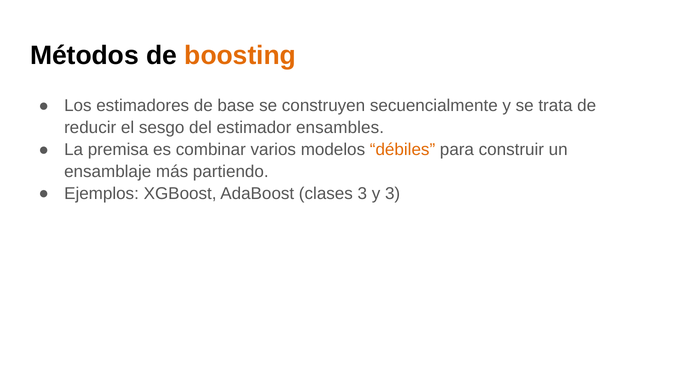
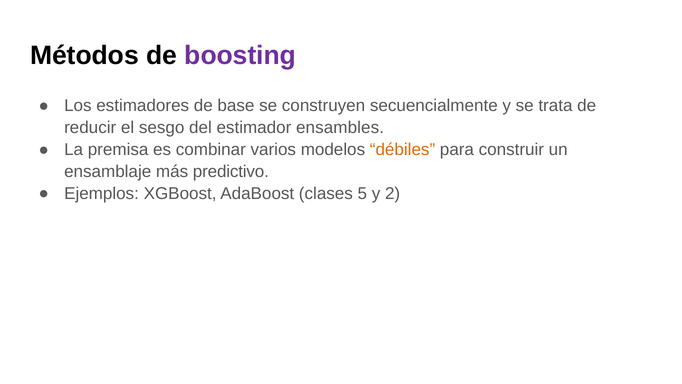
boosting colour: orange -> purple
partiendo: partiendo -> predictivo
clases 3: 3 -> 5
y 3: 3 -> 2
